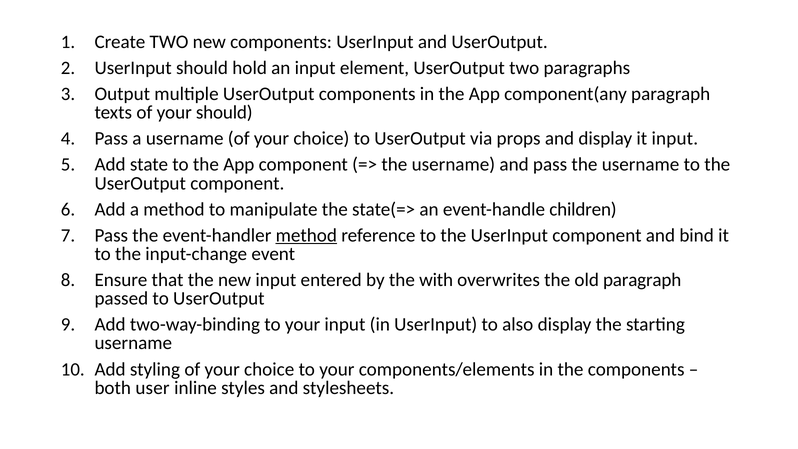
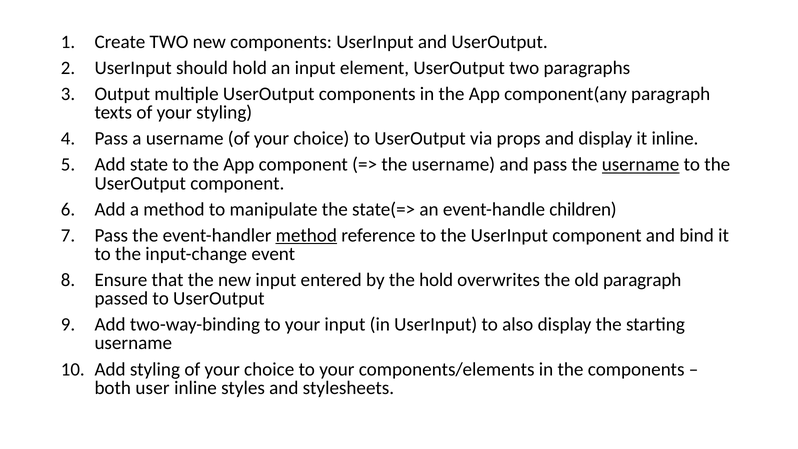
your should: should -> styling
it input: input -> inline
username at (641, 165) underline: none -> present
the with: with -> hold
